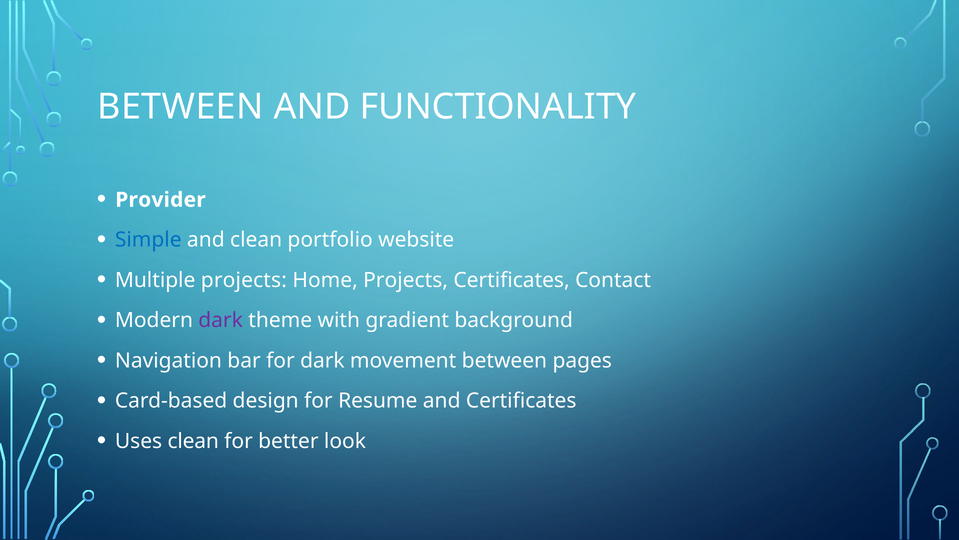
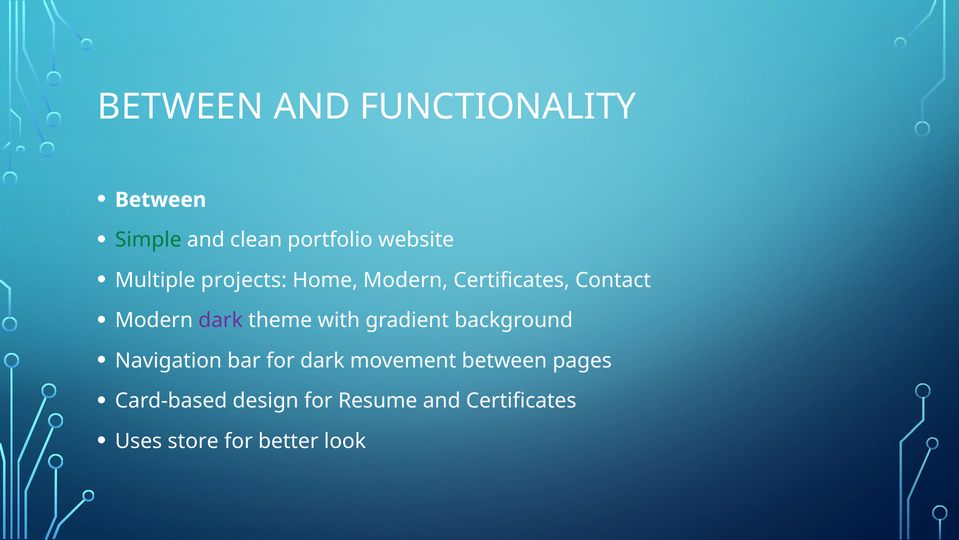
Provider at (160, 200): Provider -> Between
Simple colour: blue -> green
Home Projects: Projects -> Modern
Uses clean: clean -> store
